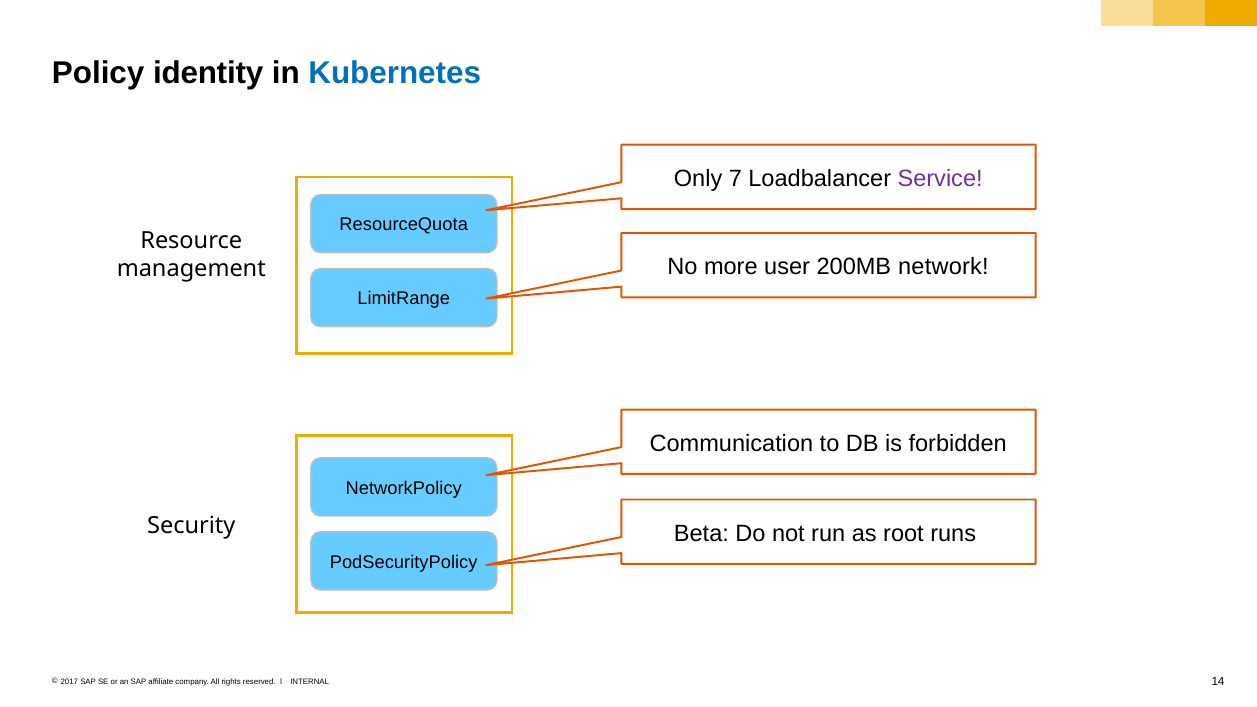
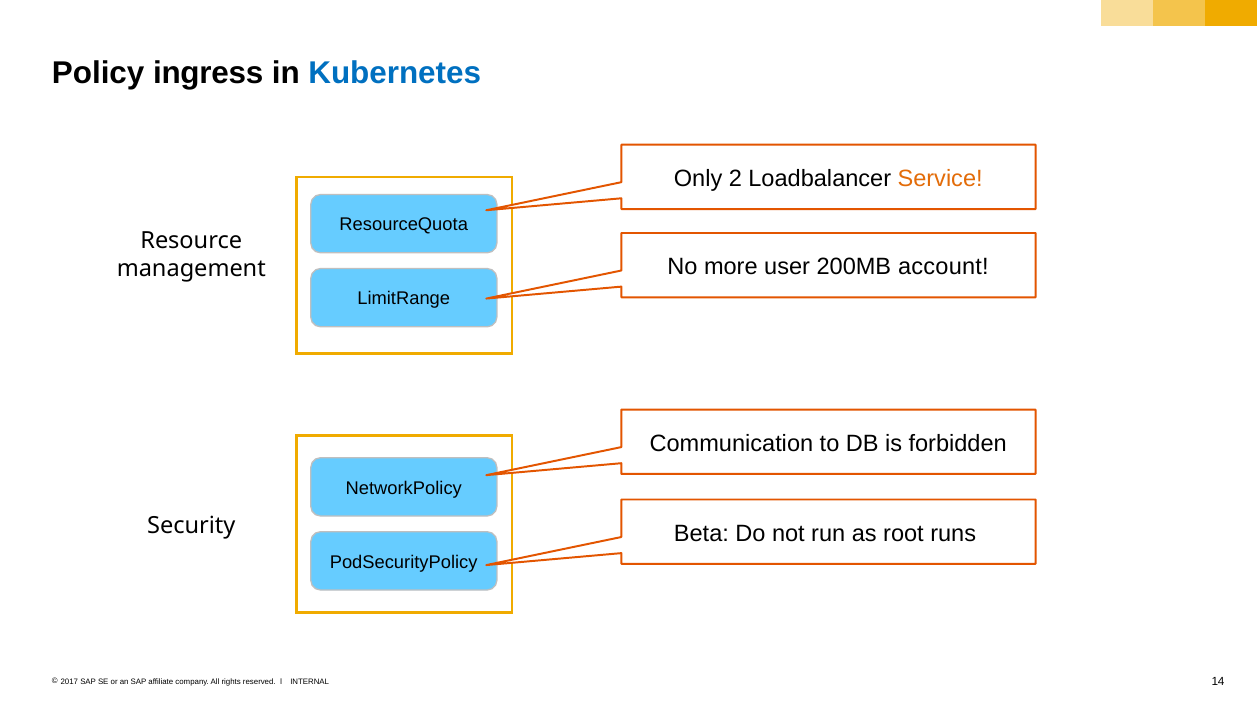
identity: identity -> ingress
7: 7 -> 2
Service colour: purple -> orange
network: network -> account
